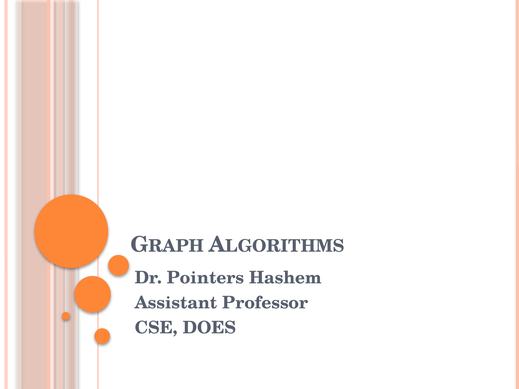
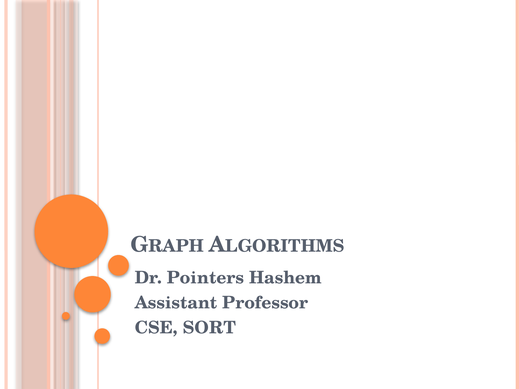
DOES: DOES -> SORT
